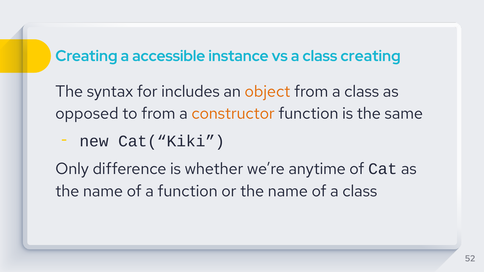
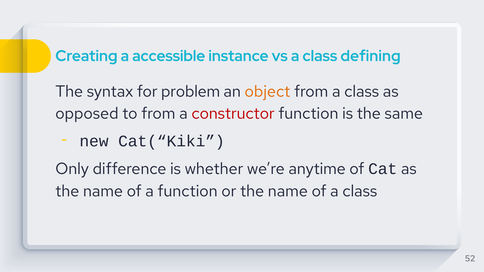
class creating: creating -> defining
includes: includes -> problem
constructor colour: orange -> red
